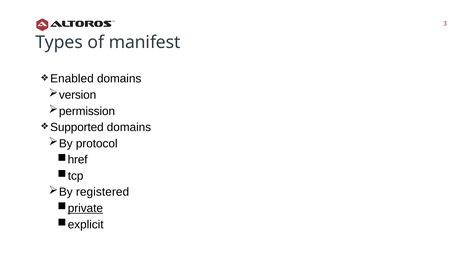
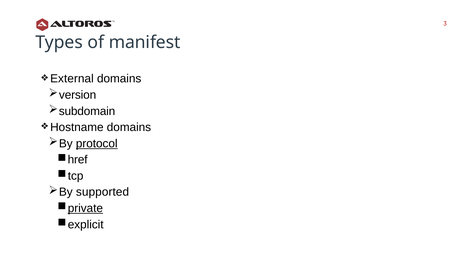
Enabled: Enabled -> External
permission: permission -> subdomain
Supported: Supported -> Hostname
protocol underline: none -> present
registered: registered -> supported
